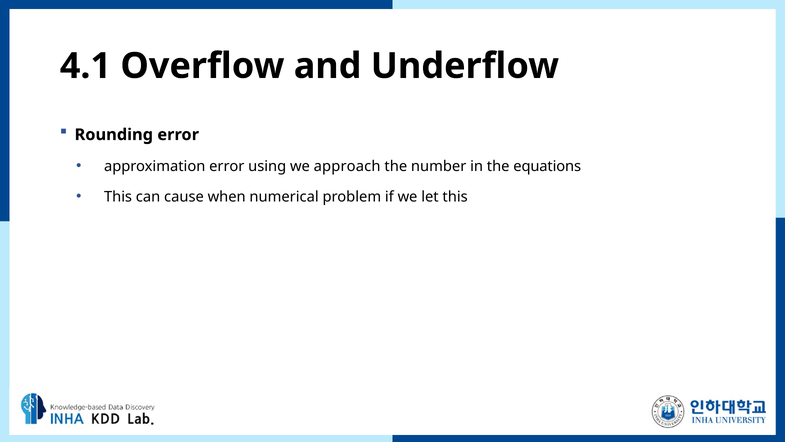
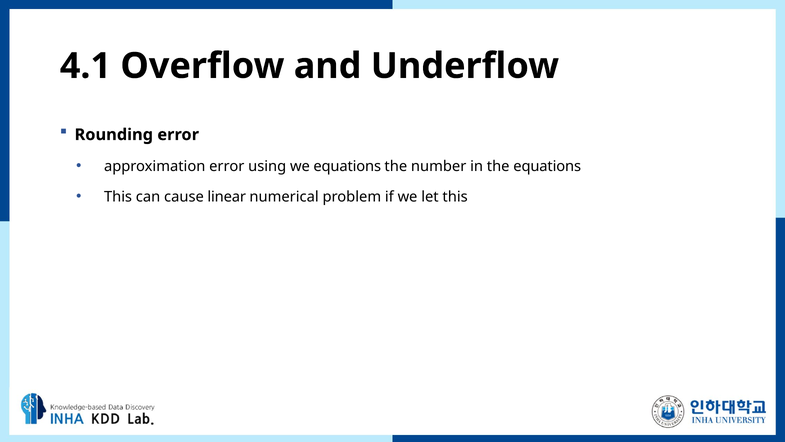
we approach: approach -> equations
when: when -> linear
